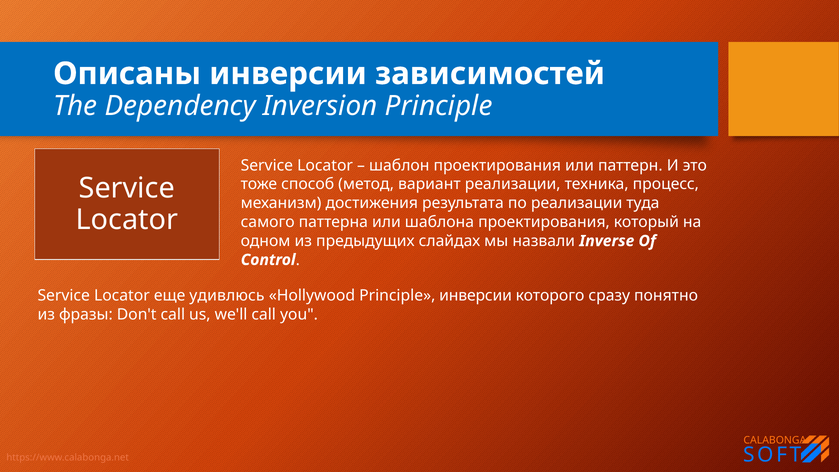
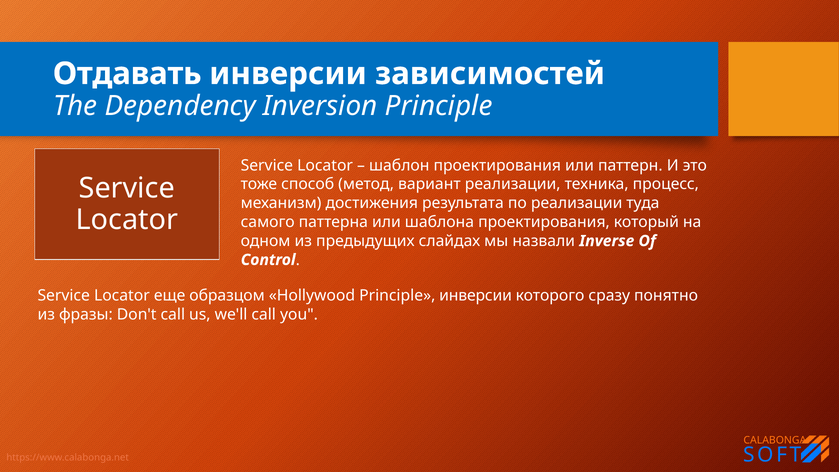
Описаны: Описаны -> Отдавать
удивлюсь: удивлюсь -> образцом
